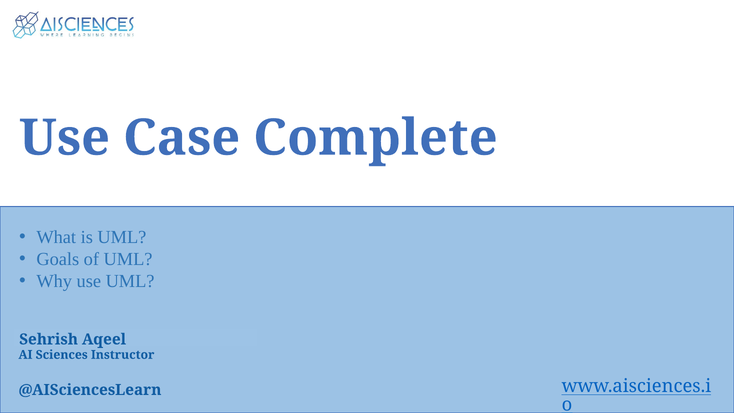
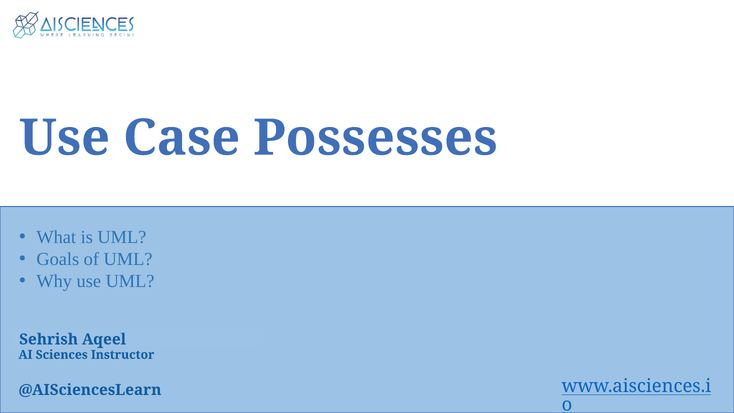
Complete: Complete -> Possesses
